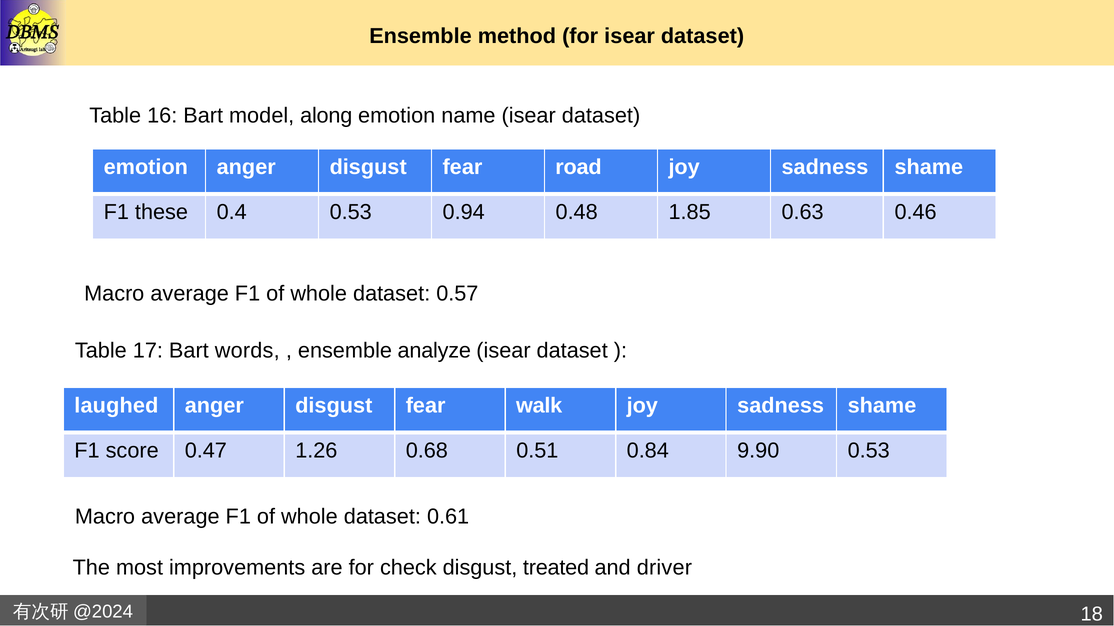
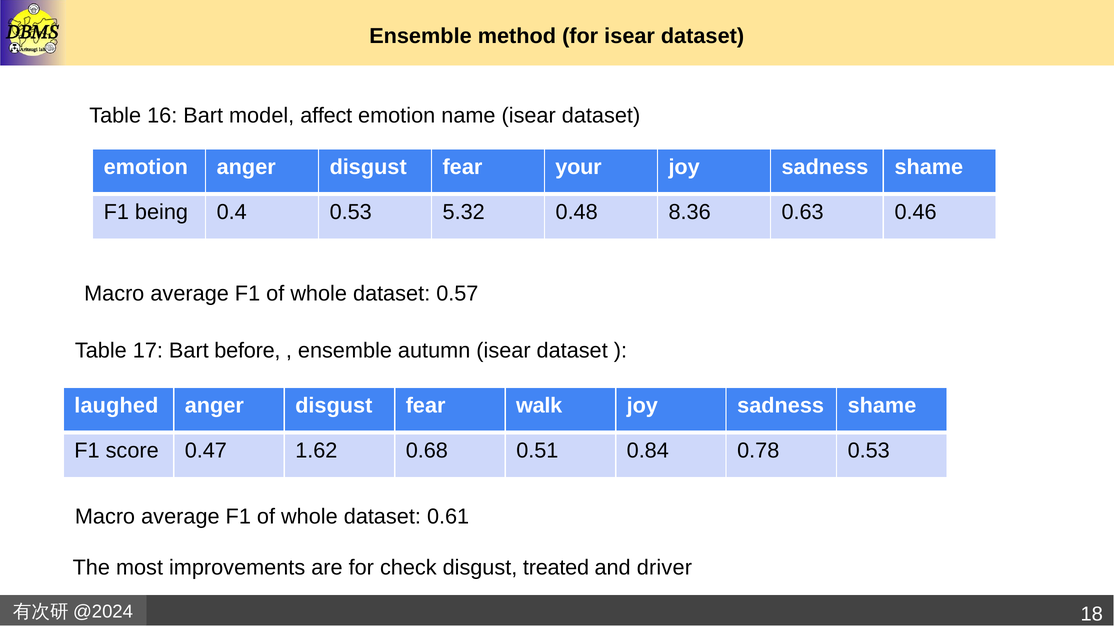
along: along -> affect
road: road -> your
these: these -> being
0.94: 0.94 -> 5.32
1.85: 1.85 -> 8.36
words: words -> before
analyze: analyze -> autumn
1.26: 1.26 -> 1.62
9.90: 9.90 -> 0.78
